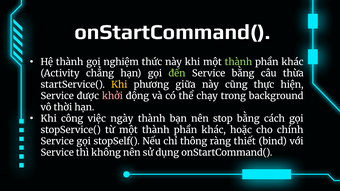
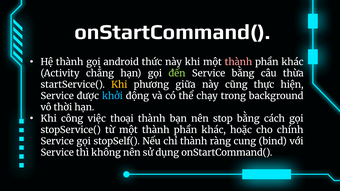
nghiệm: nghiệm -> android
thành at (238, 62) colour: light green -> pink
khởi colour: pink -> light blue
ngày: ngày -> thoại
chỉ thông: thông -> thành
thiết: thiết -> cung
